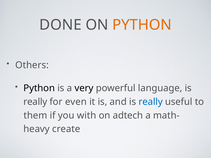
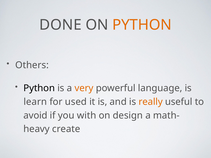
very colour: black -> orange
really at (35, 102): really -> learn
even: even -> used
really at (151, 102) colour: blue -> orange
them: them -> avoid
adtech: adtech -> design
